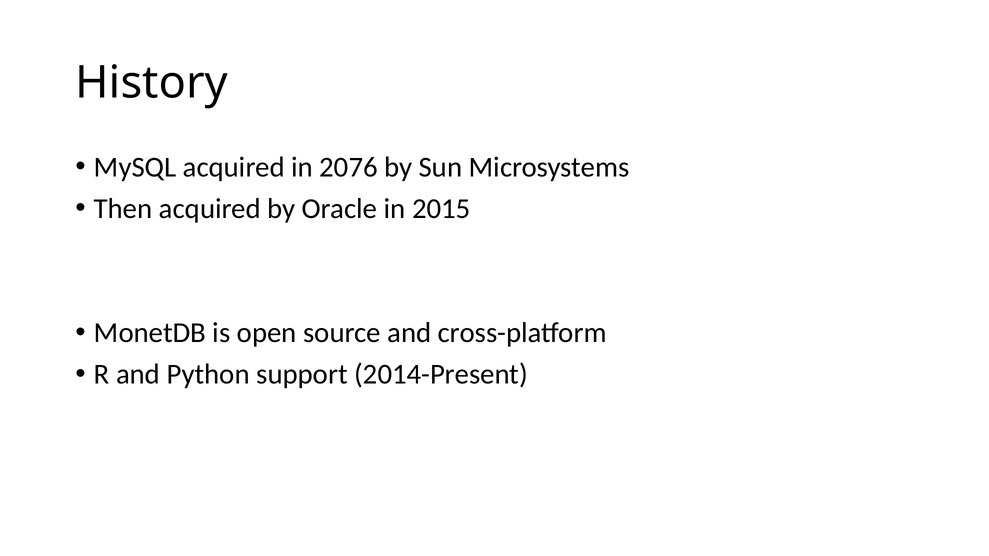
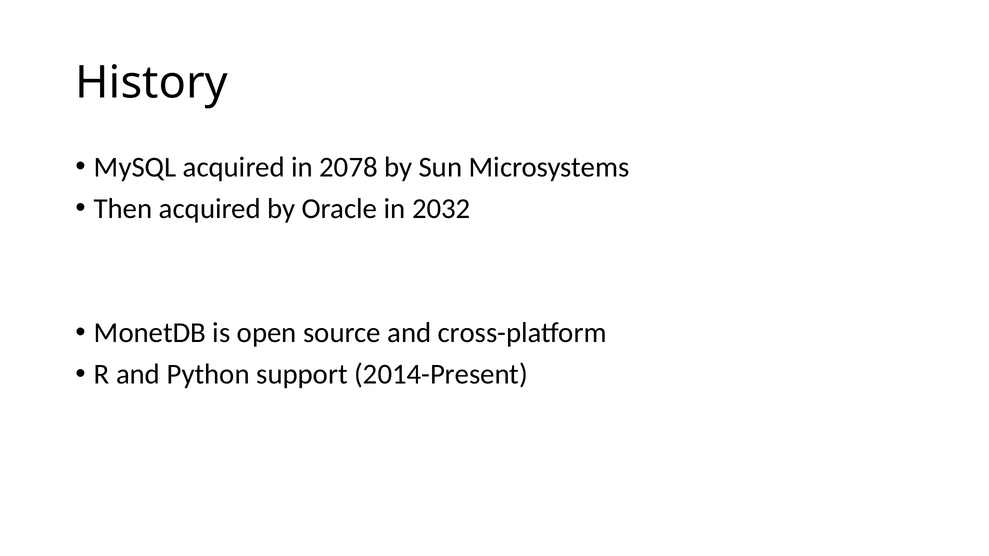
2076: 2076 -> 2078
2015: 2015 -> 2032
